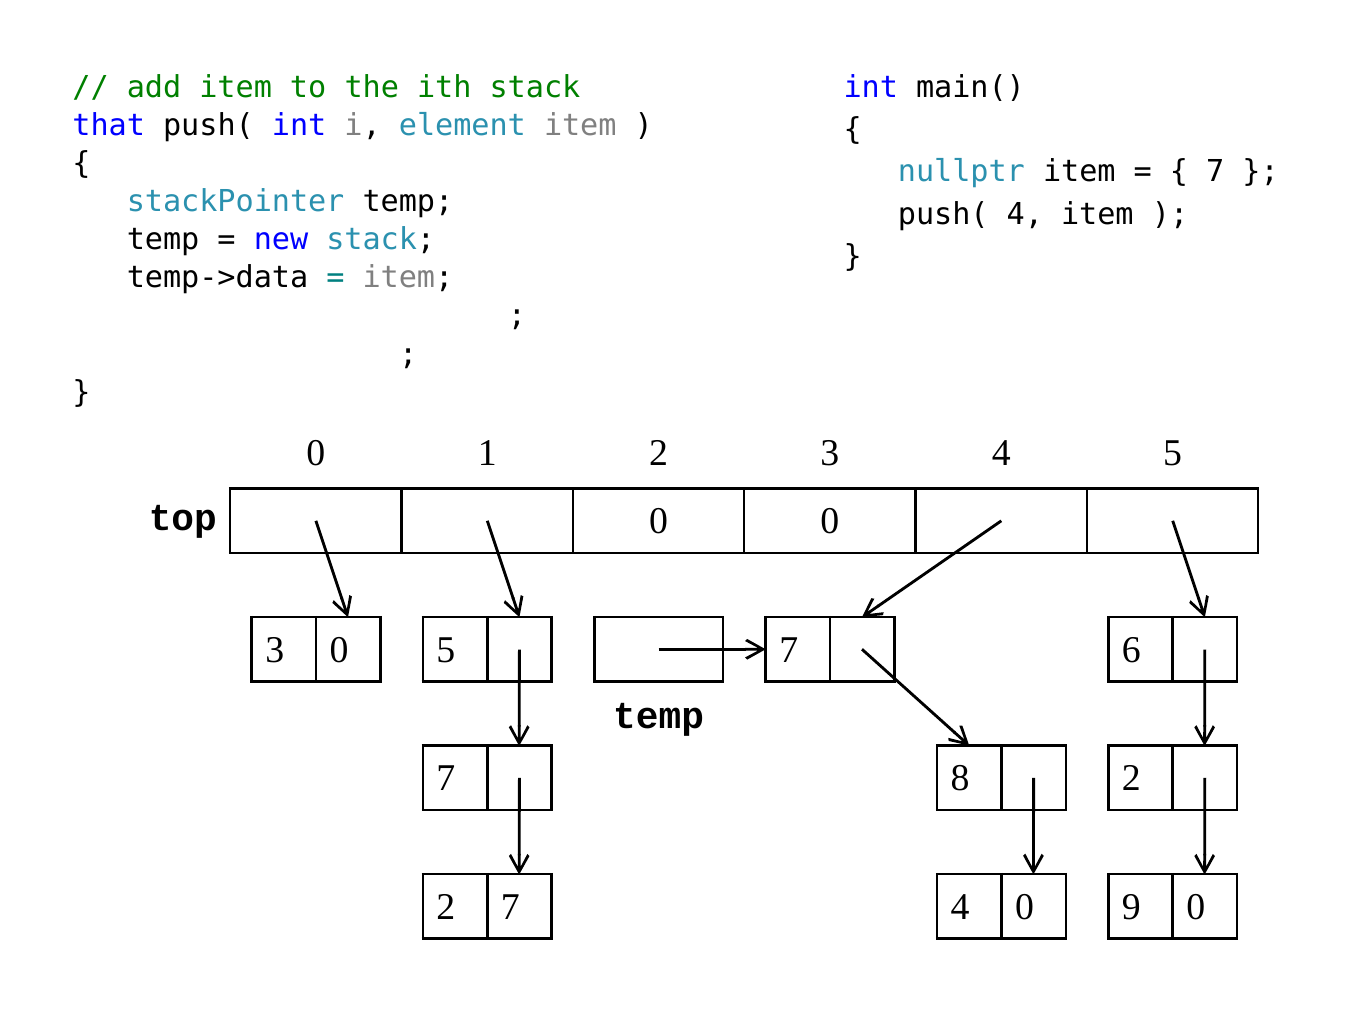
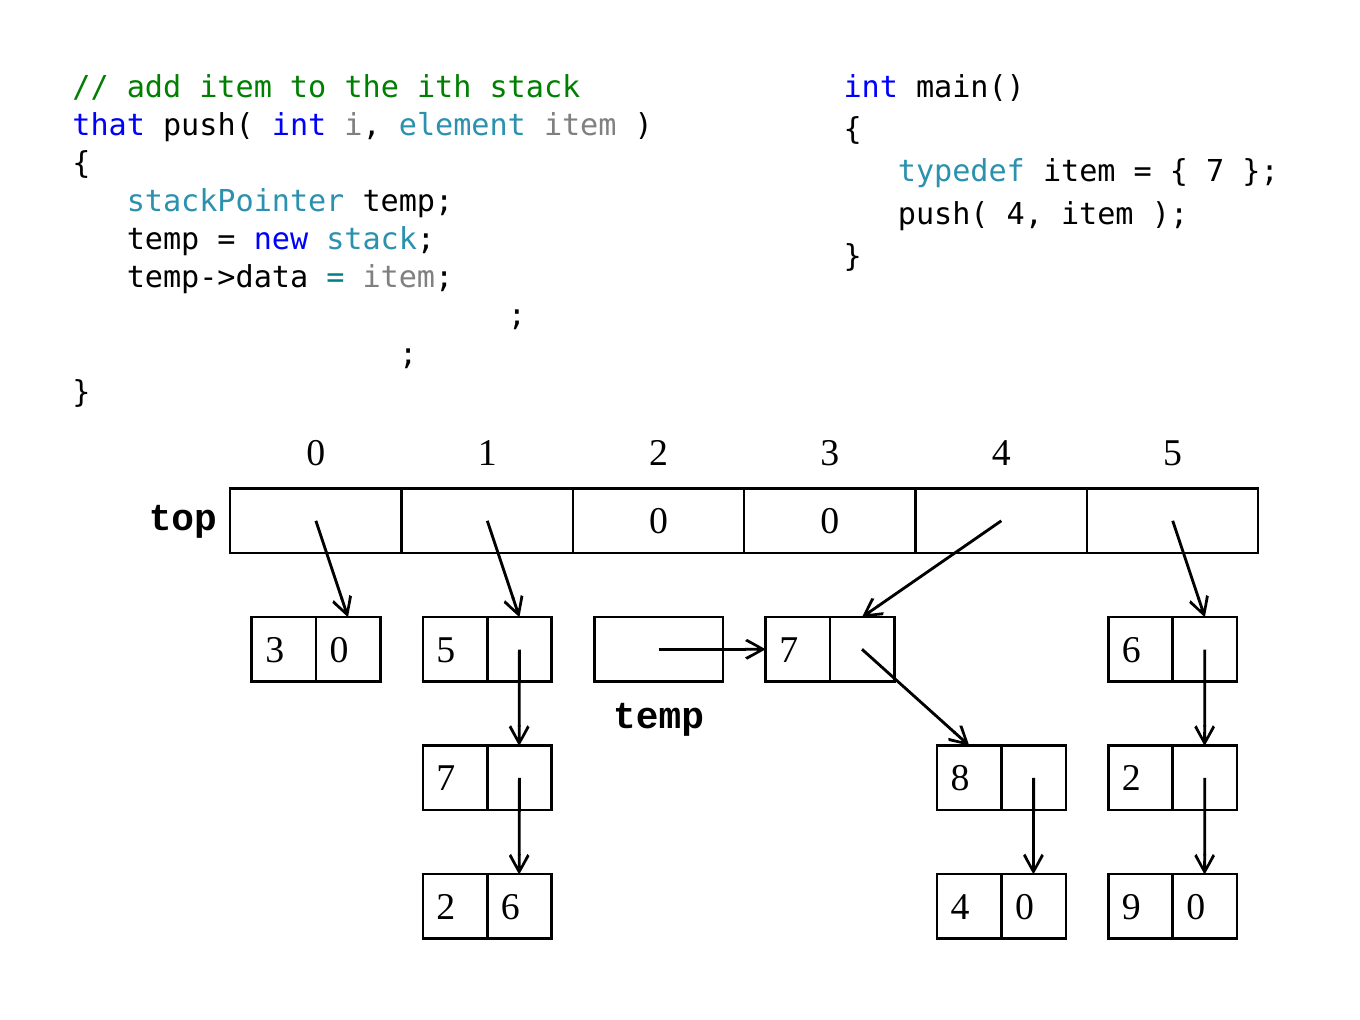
nullptr: nullptr -> typedef
2 7: 7 -> 6
